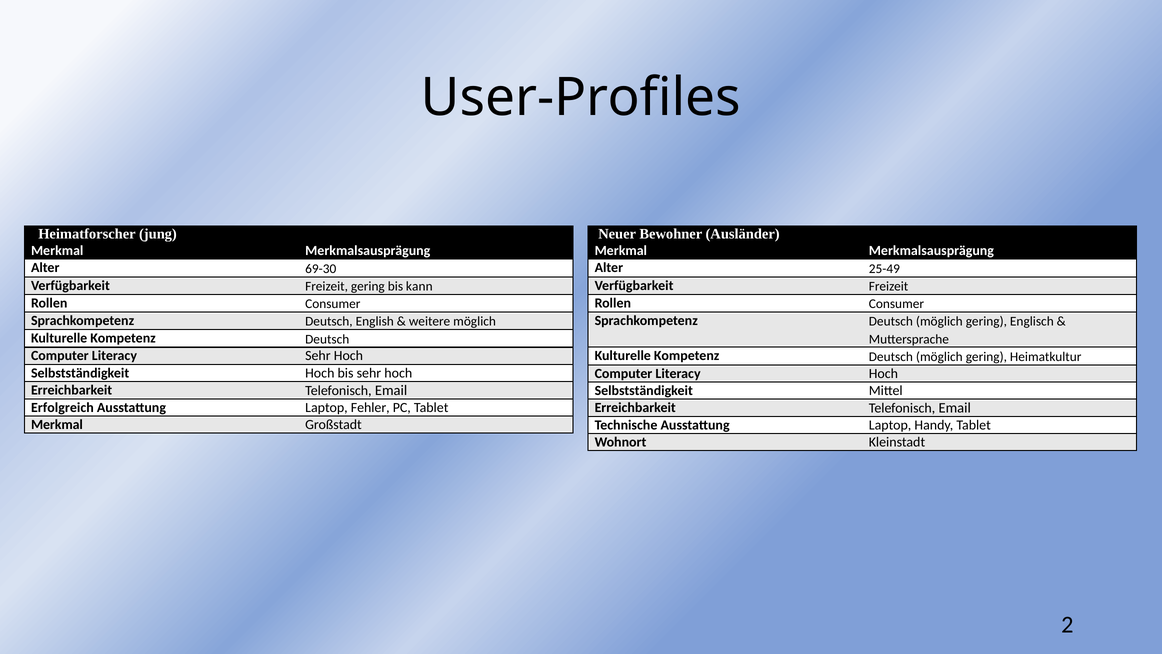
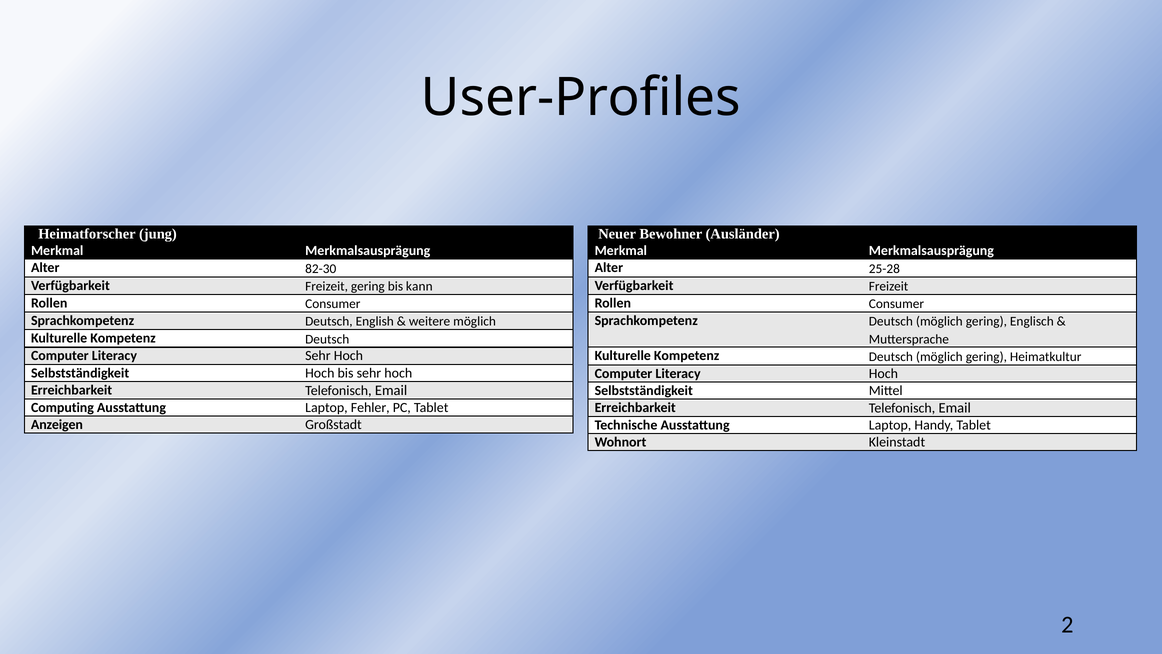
69-30: 69-30 -> 82-30
25-49: 25-49 -> 25-28
Erfolgreich: Erfolgreich -> Computing
Merkmal at (57, 424): Merkmal -> Anzeigen
